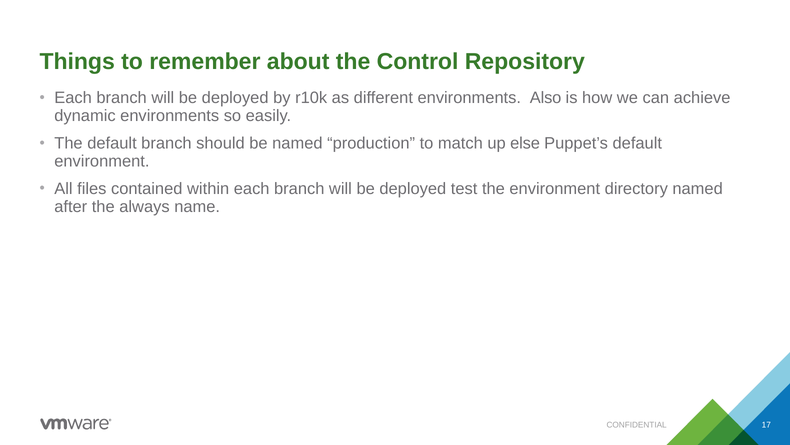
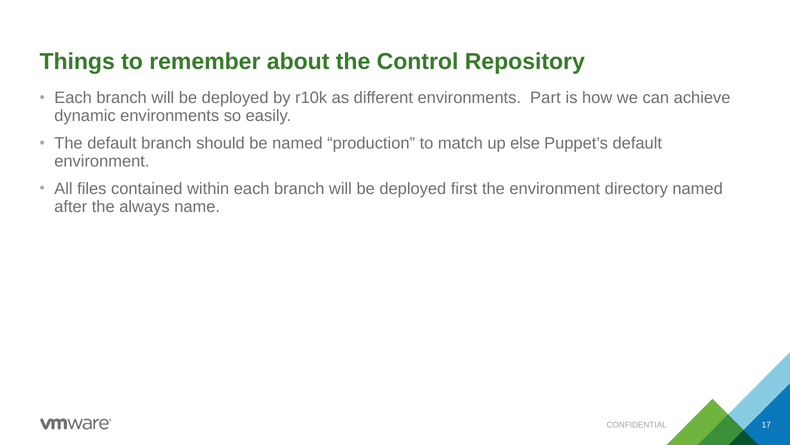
Also: Also -> Part
test: test -> first
